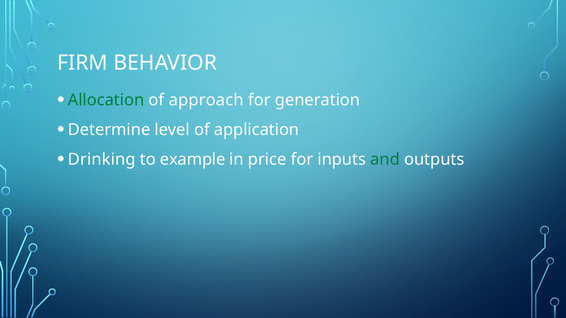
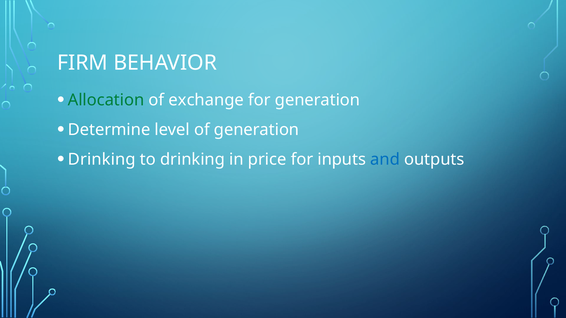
approach: approach -> exchange
of application: application -> generation
to example: example -> drinking
and colour: green -> blue
